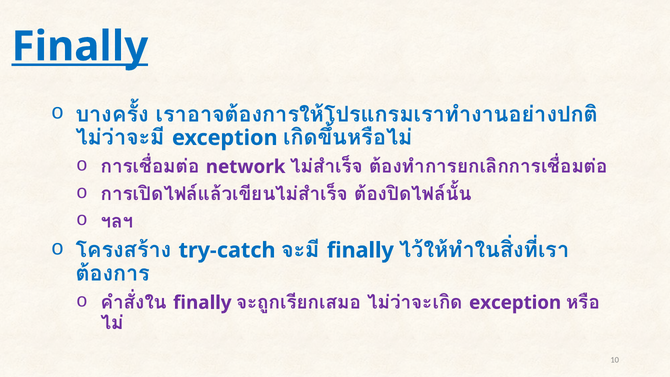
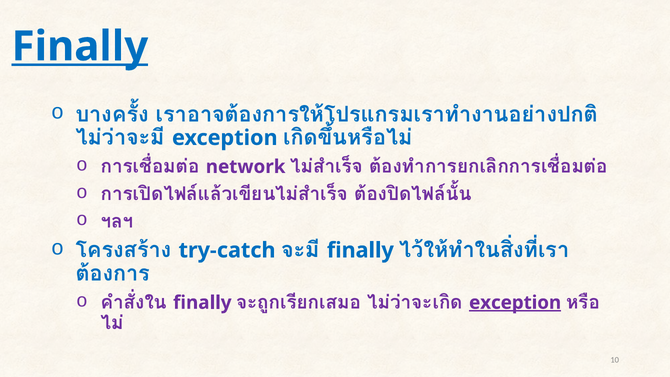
exception at (515, 302) underline: none -> present
